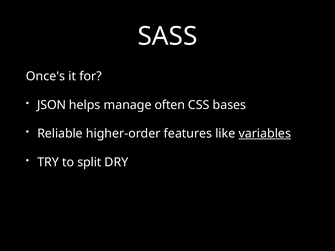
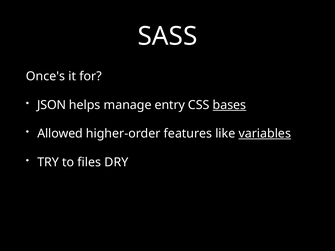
often: often -> entry
bases underline: none -> present
Reliable: Reliable -> Allowed
split: split -> files
